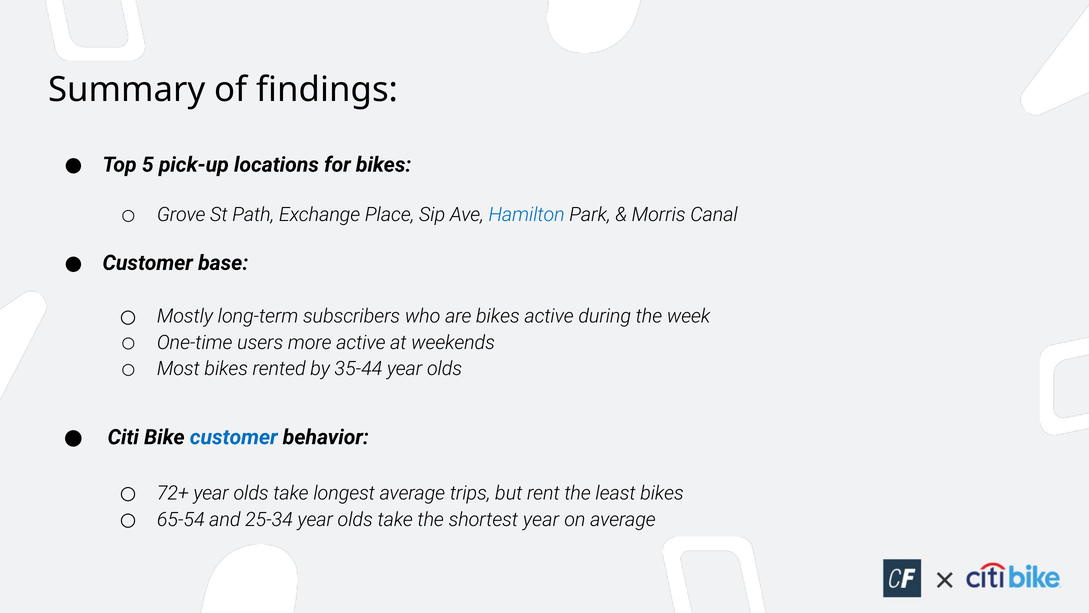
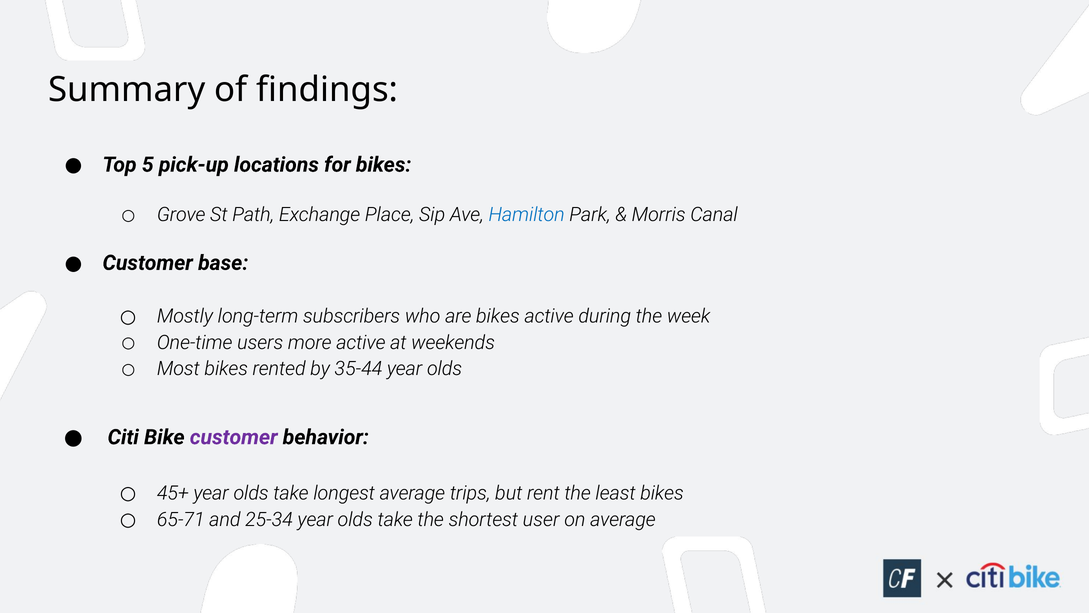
customer at (234, 437) colour: blue -> purple
72+: 72+ -> 45+
65-54: 65-54 -> 65-71
shortest year: year -> user
